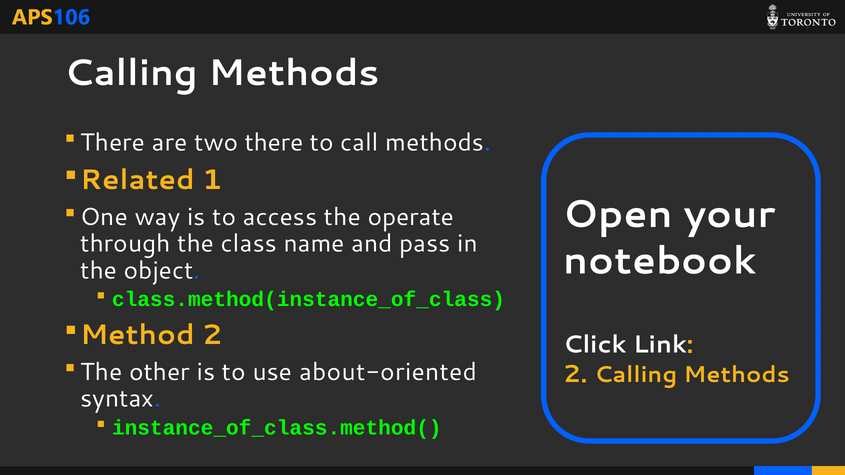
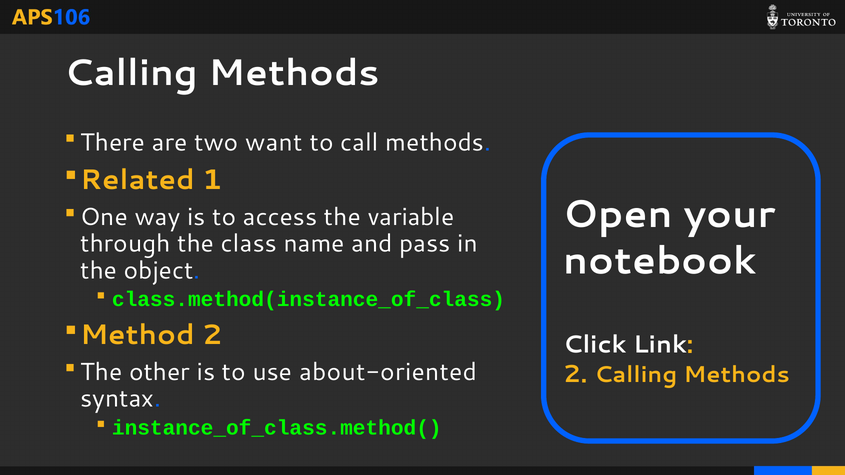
two there: there -> want
operate: operate -> variable
